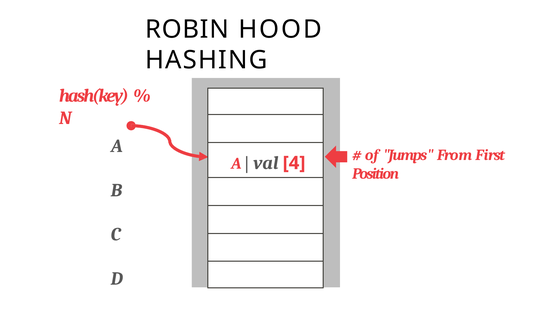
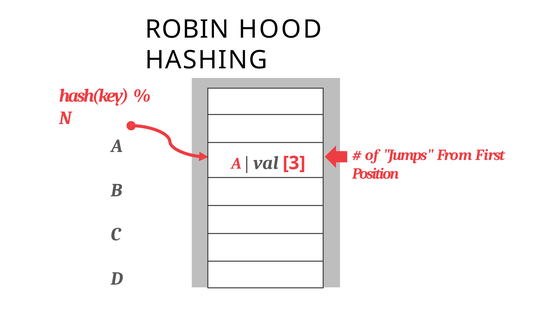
4: 4 -> 3
